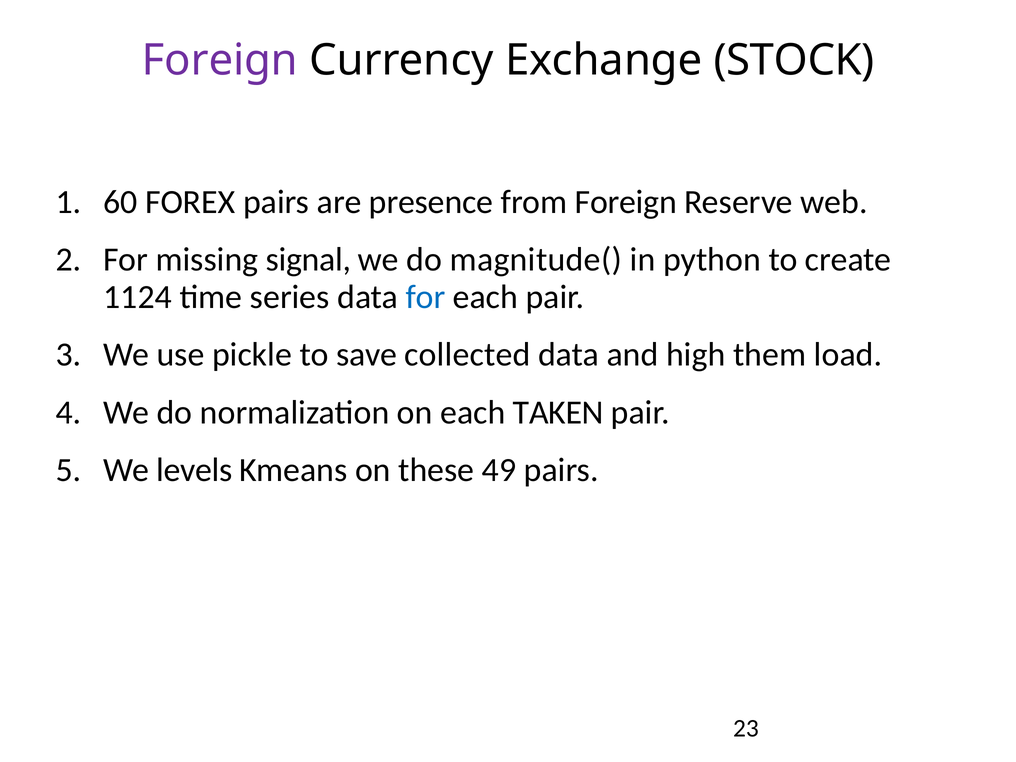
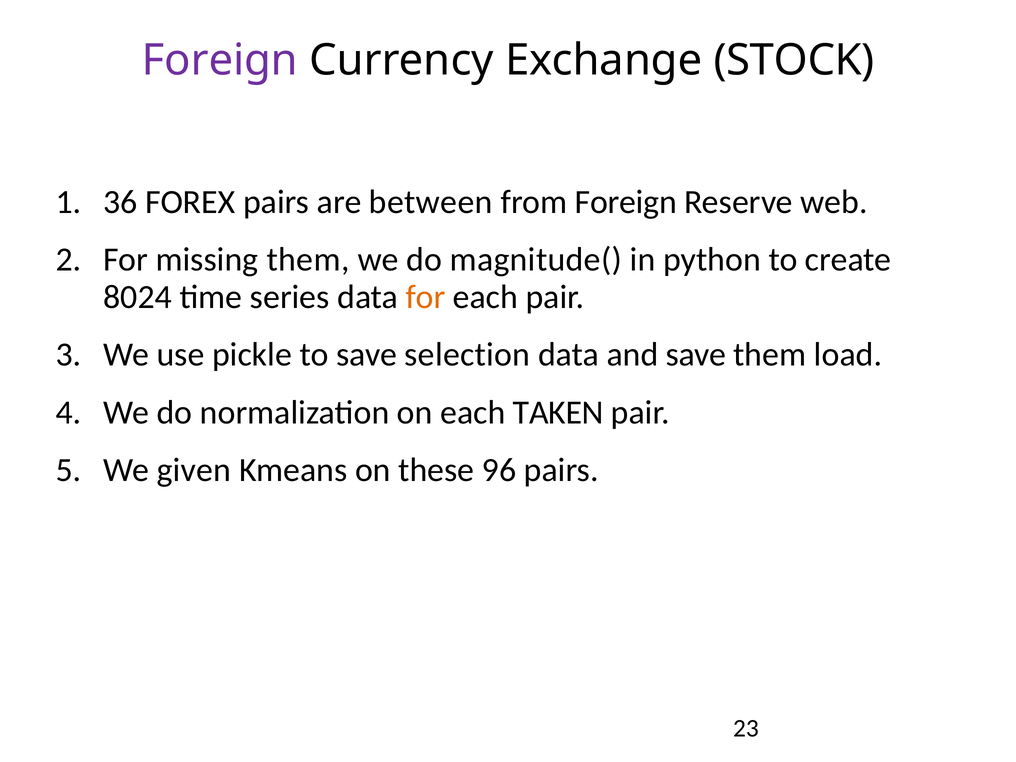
60: 60 -> 36
presence: presence -> between
missing signal: signal -> them
1124: 1124 -> 8024
for at (426, 297) colour: blue -> orange
collected: collected -> selection
and high: high -> save
levels: levels -> given
49: 49 -> 96
